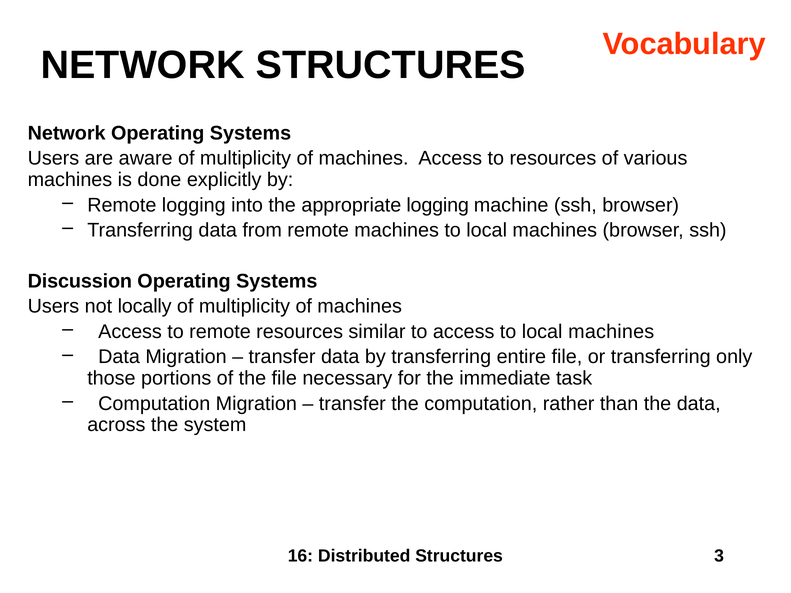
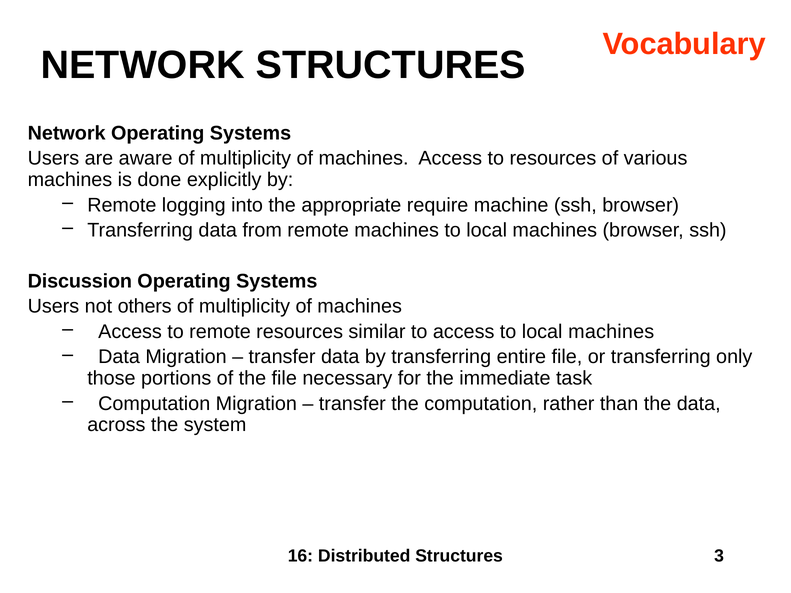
appropriate logging: logging -> require
locally: locally -> others
